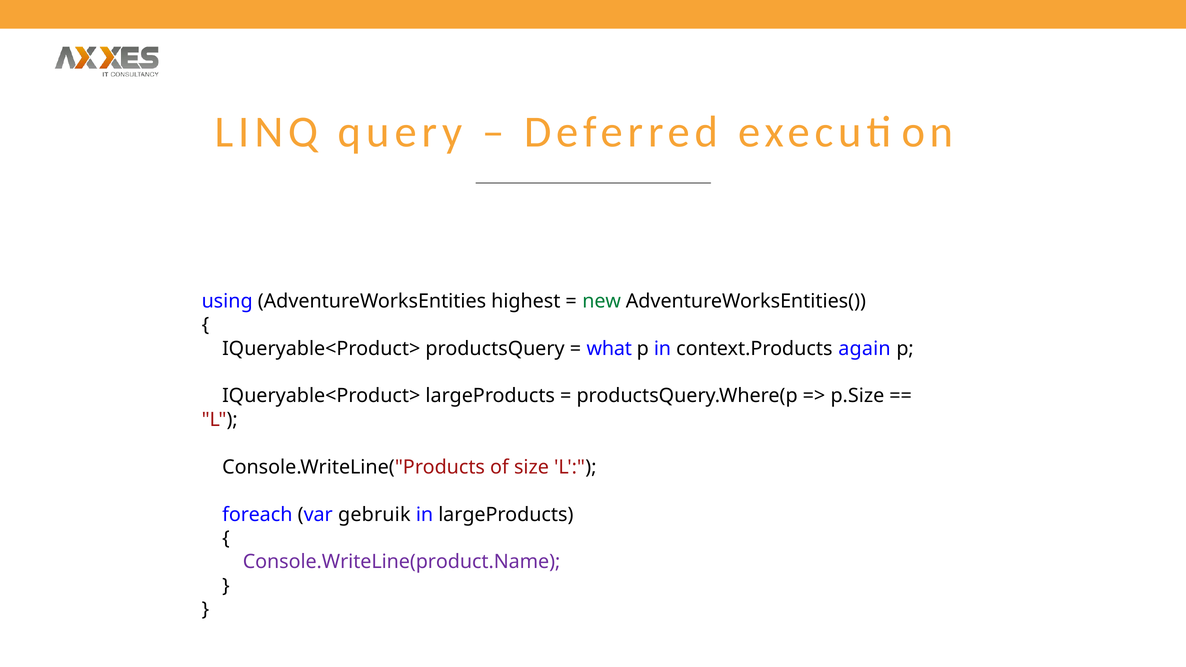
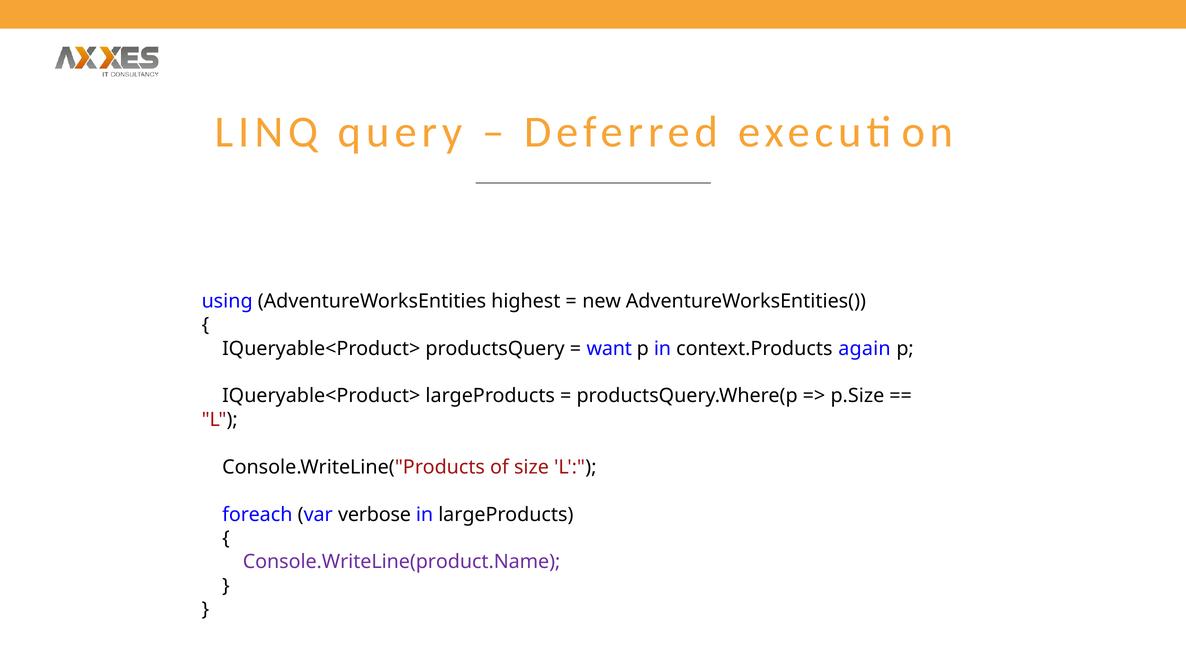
new colour: green -> black
what: what -> want
gebruik: gebruik -> verbose
